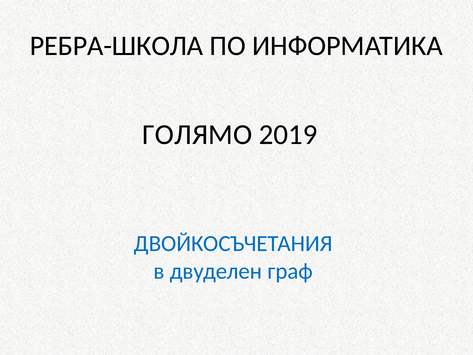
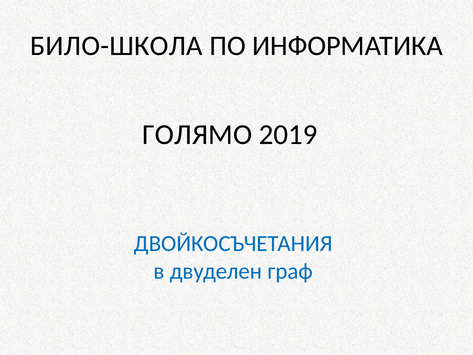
РЕБРА-ШКОЛА: РЕБРА-ШКОЛА -> БИЛО-ШКОЛА
